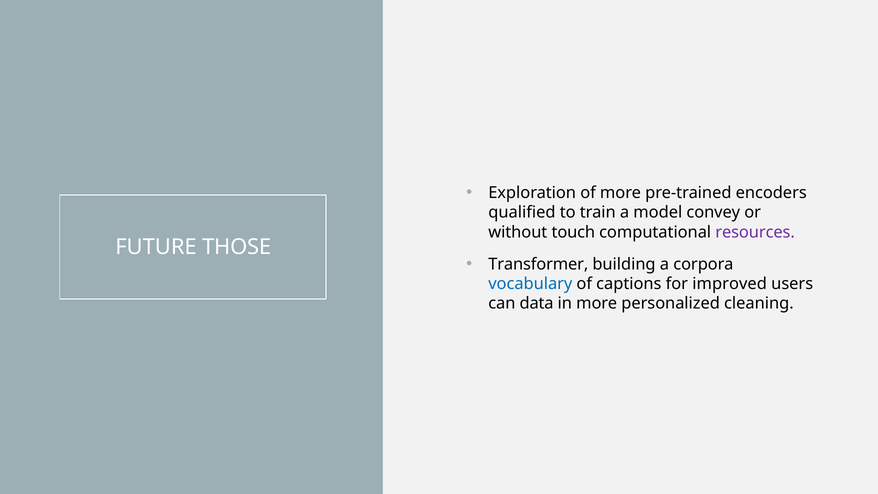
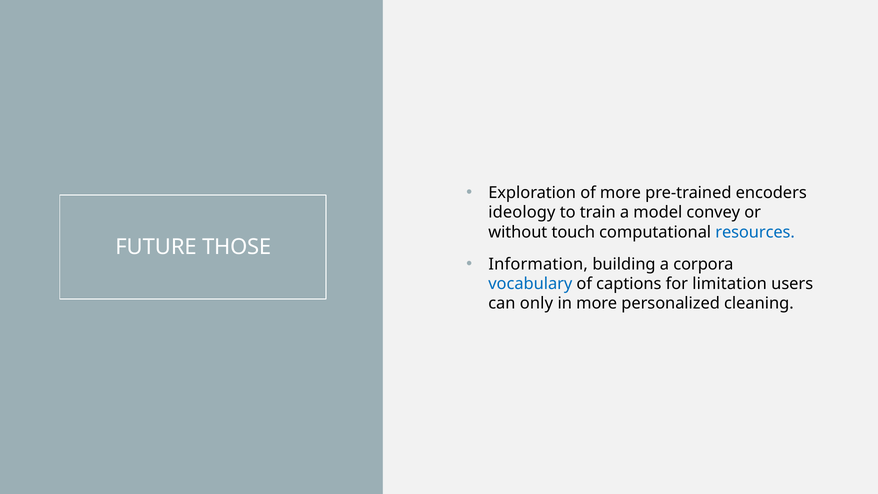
qualified: qualified -> ideology
resources colour: purple -> blue
Transformer: Transformer -> Information
improved: improved -> limitation
data: data -> only
